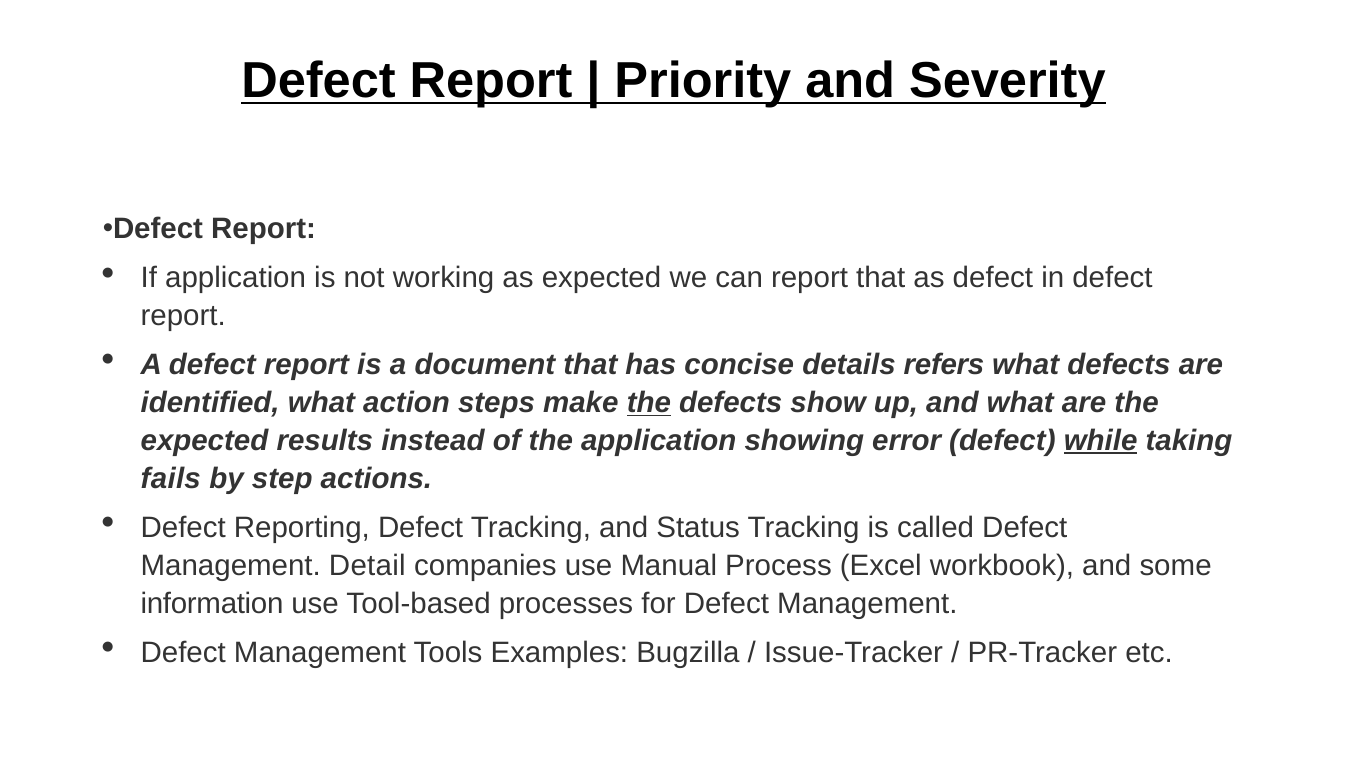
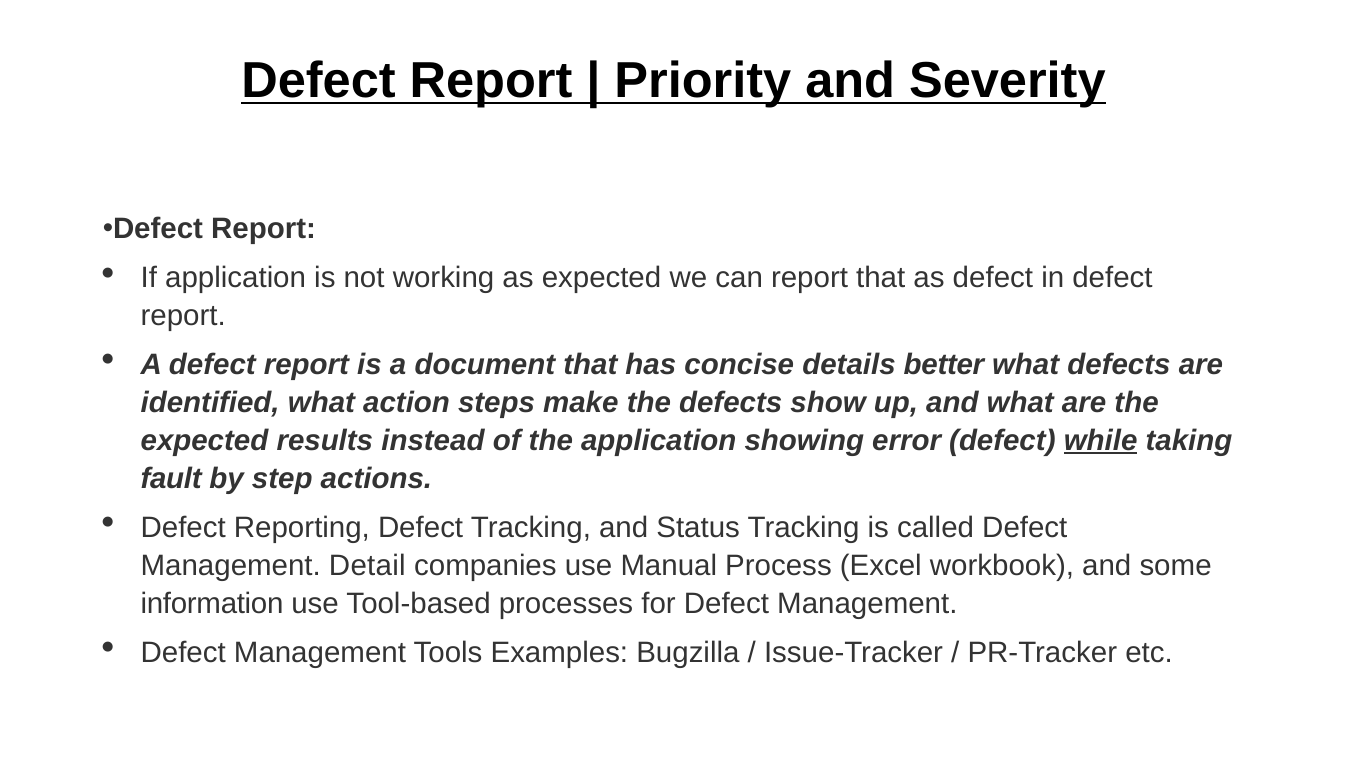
refers: refers -> better
the at (649, 403) underline: present -> none
fails: fails -> fault
